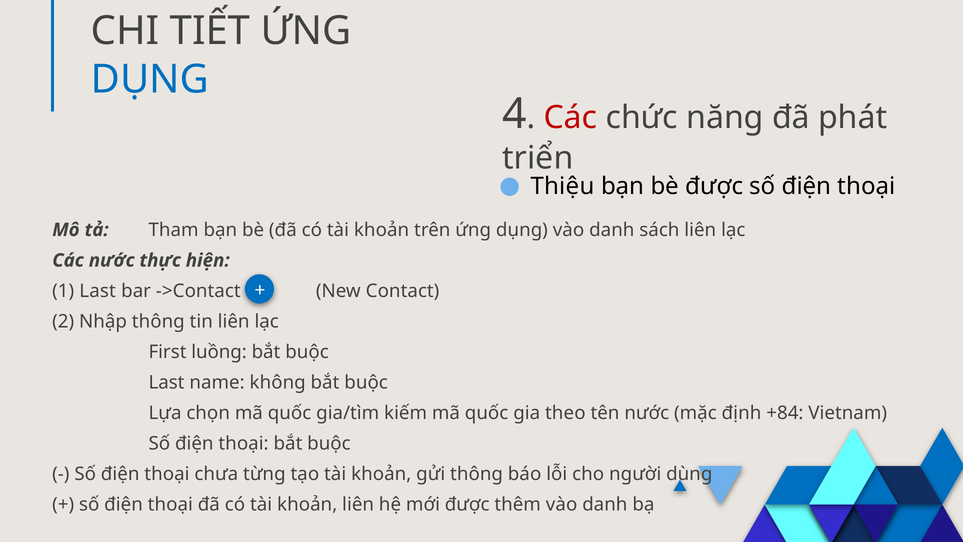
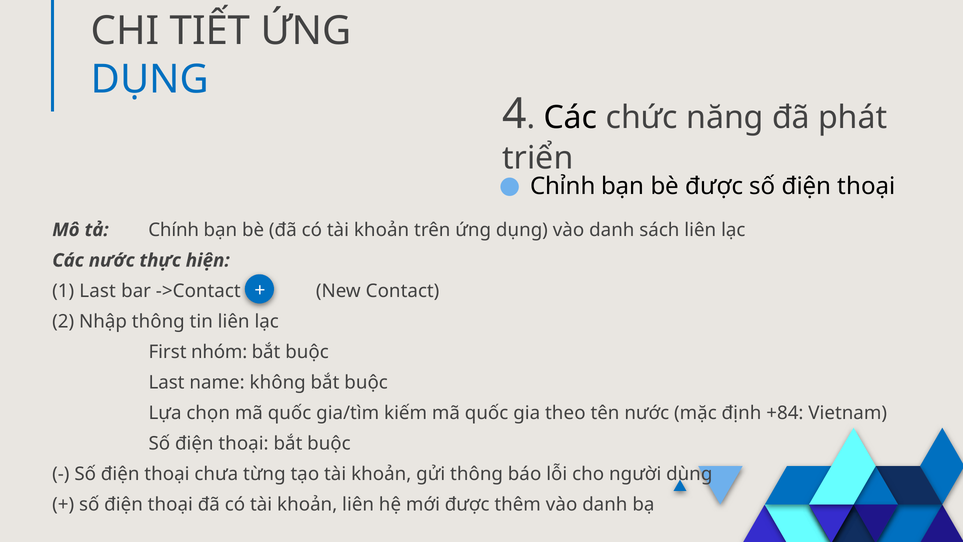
Các at (570, 118) colour: red -> black
Thiệu: Thiệu -> Chỉnh
Tham: Tham -> Chính
luồng: luồng -> nhóm
